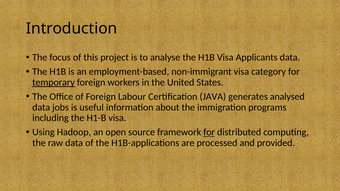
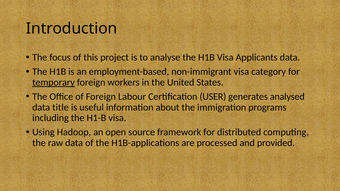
JAVA: JAVA -> USER
jobs: jobs -> title
for at (209, 132) underline: present -> none
